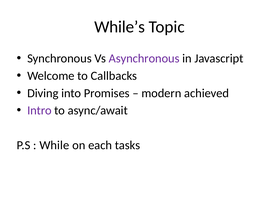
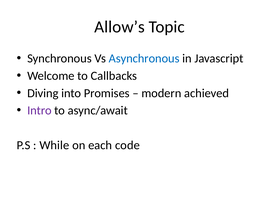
While’s: While’s -> Allow’s
Asynchronous colour: purple -> blue
tasks: tasks -> code
